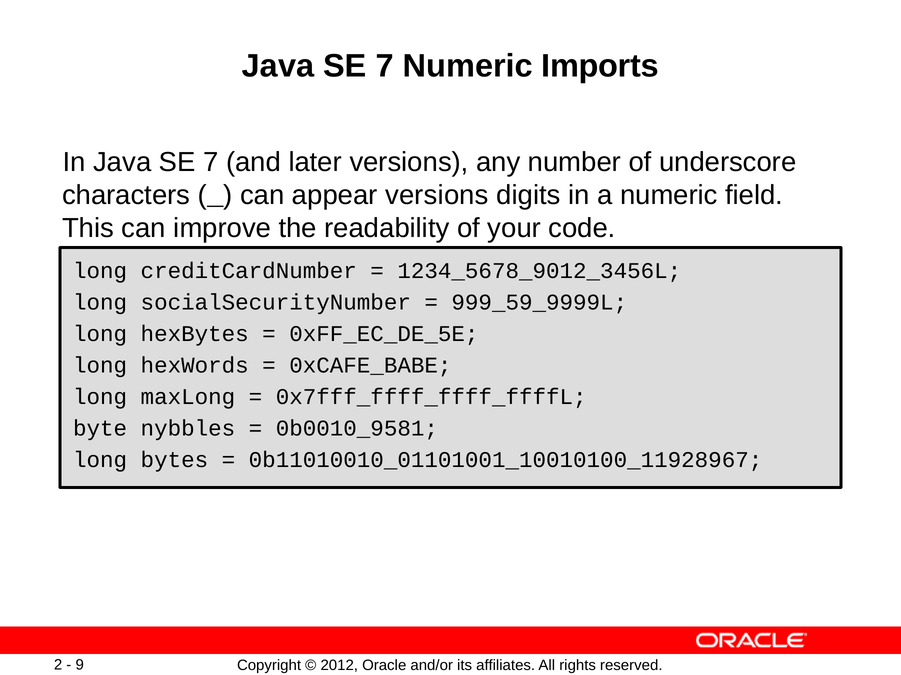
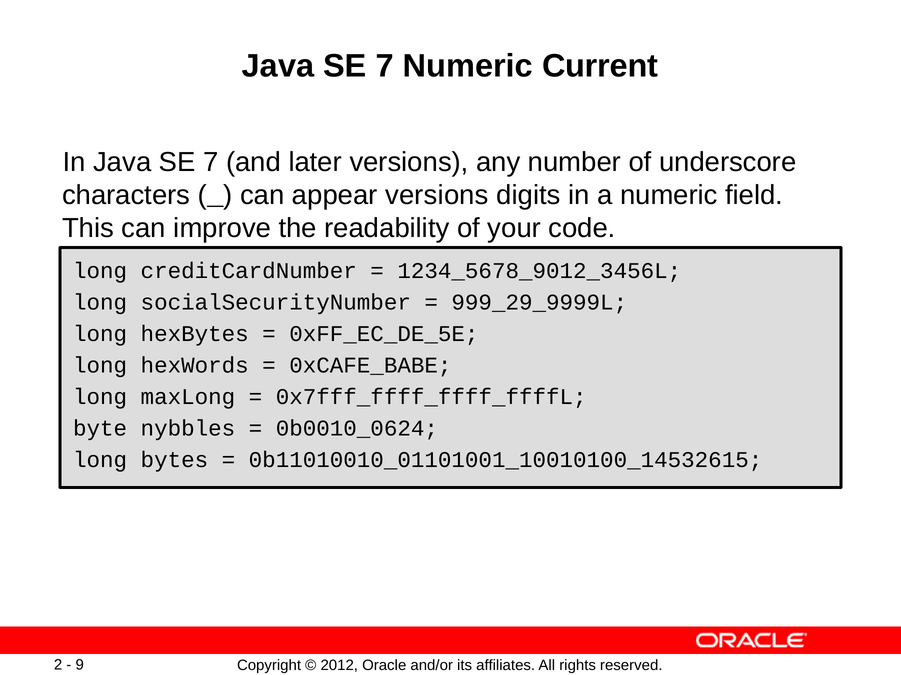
Imports: Imports -> Current
999_59_9999L: 999_59_9999L -> 999_29_9999L
0b0010_9581: 0b0010_9581 -> 0b0010_0624
0b11010010_01101001_10010100_11928967: 0b11010010_01101001_10010100_11928967 -> 0b11010010_01101001_10010100_14532615
